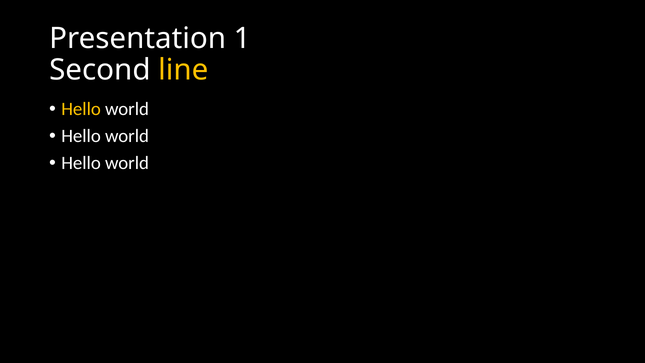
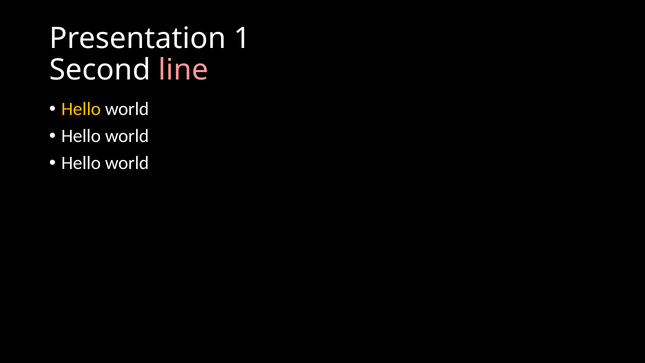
line colour: yellow -> pink
